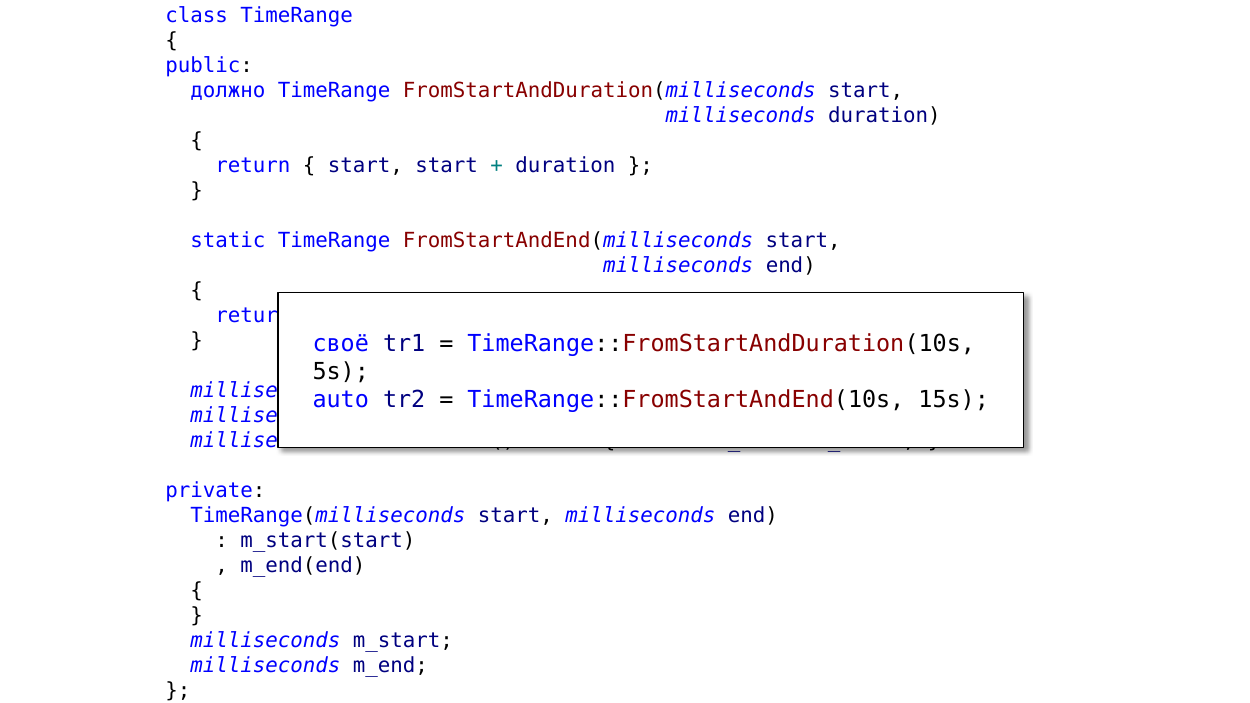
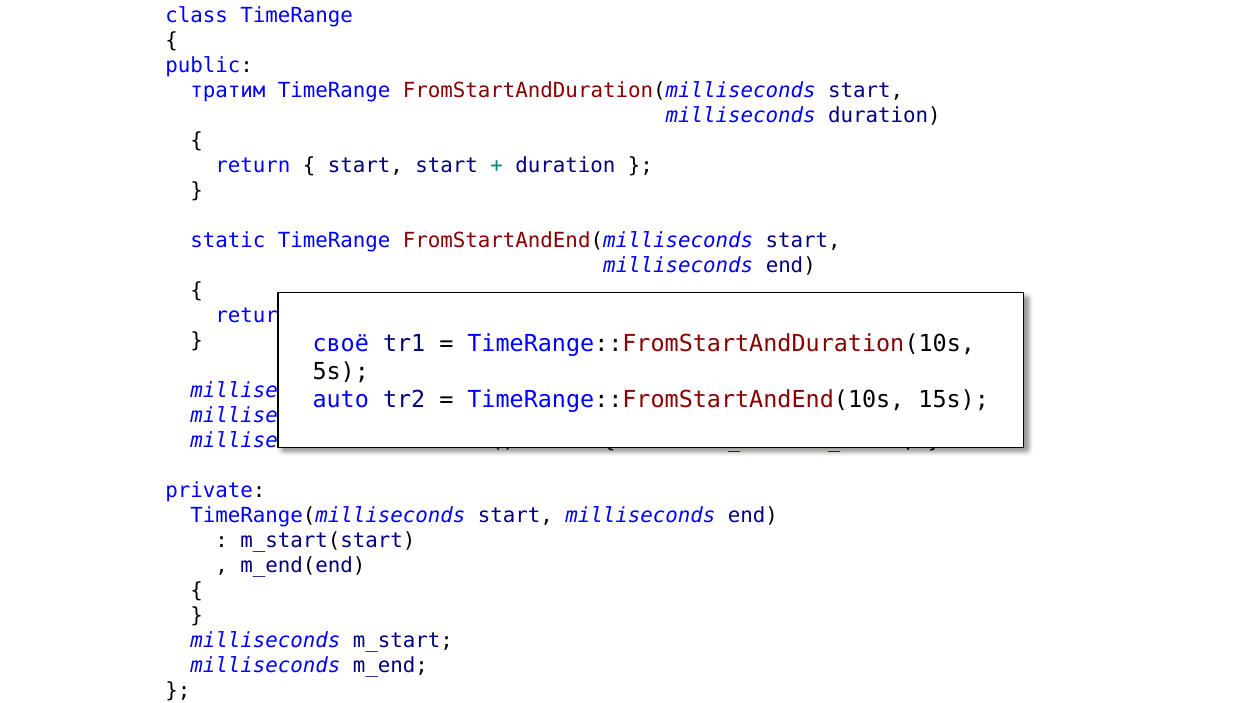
должно: должно -> тратим
